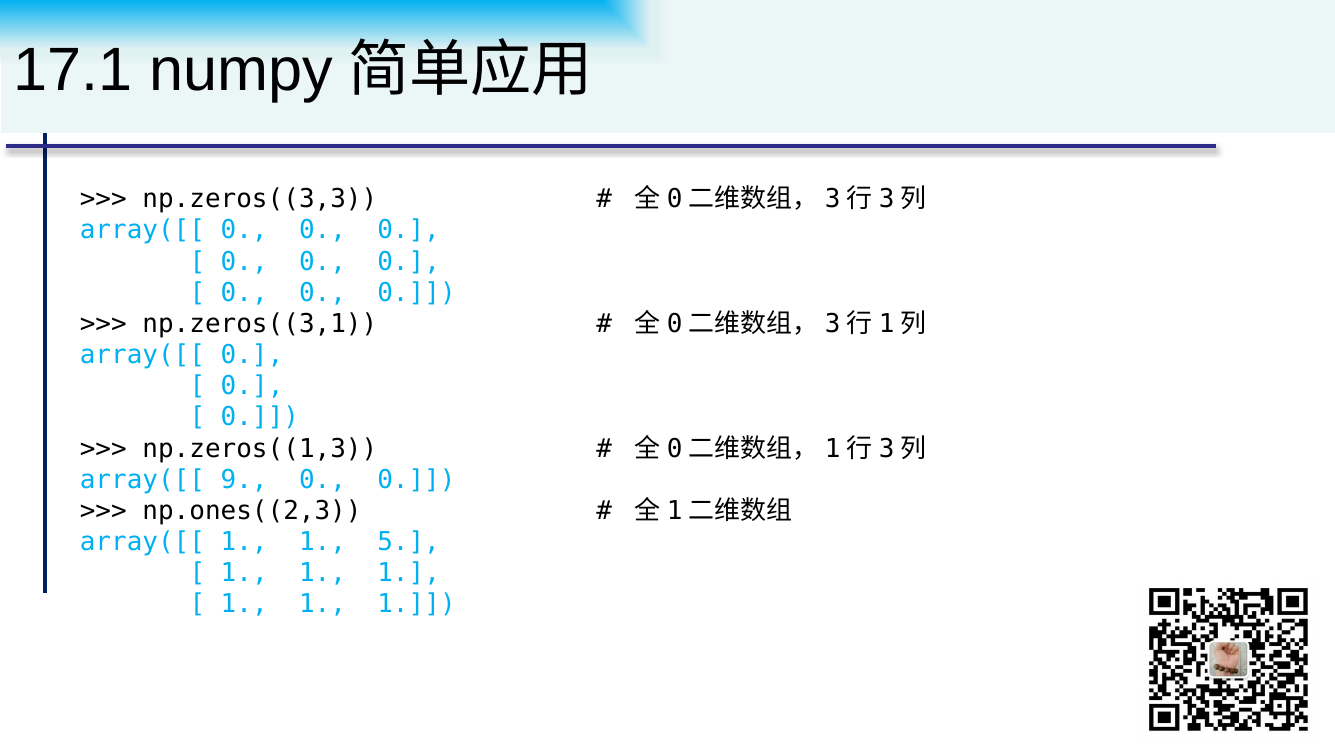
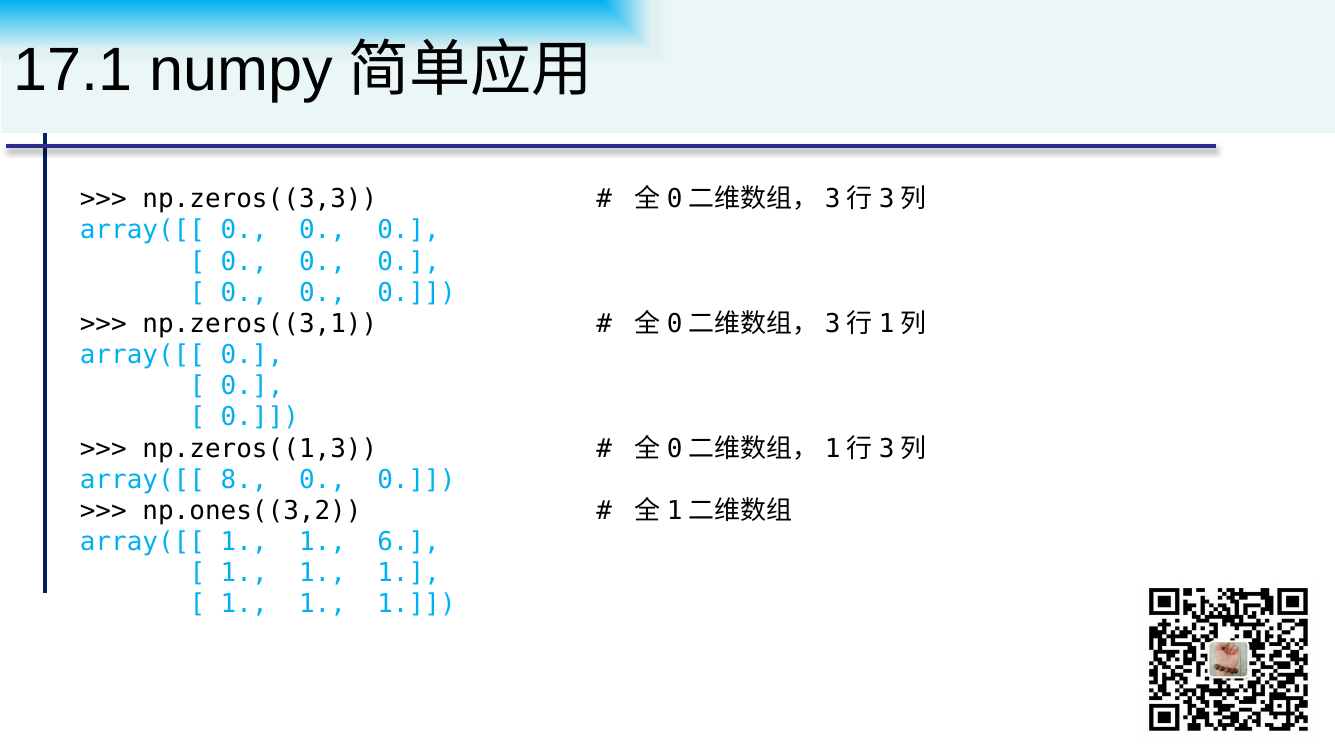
9: 9 -> 8
np.ones((2,3: np.ones((2,3 -> np.ones((3,2
5: 5 -> 6
